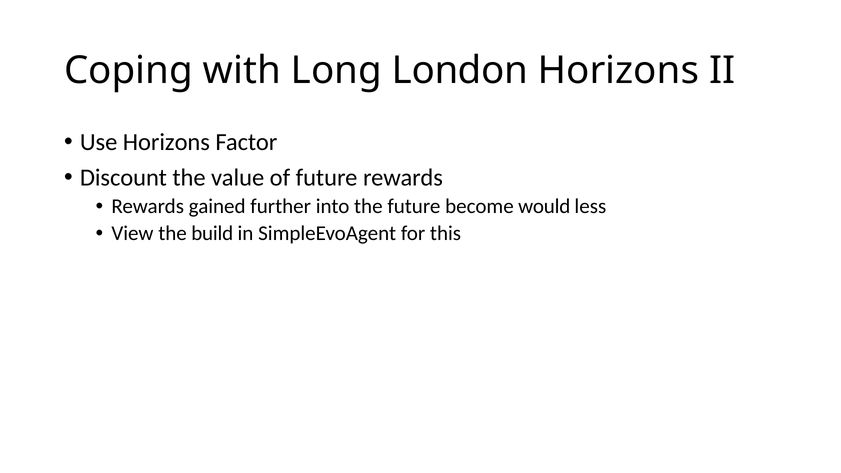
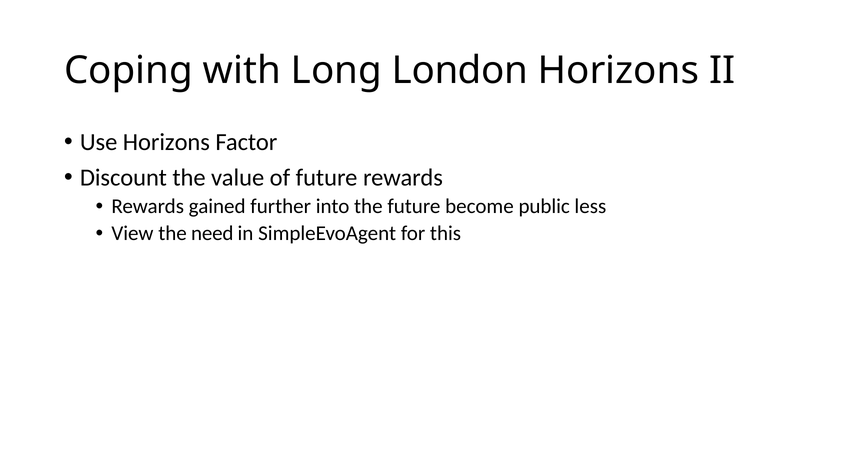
would: would -> public
build: build -> need
